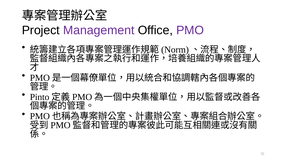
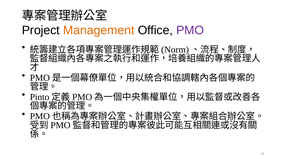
Management colour: purple -> orange
